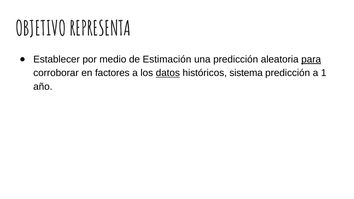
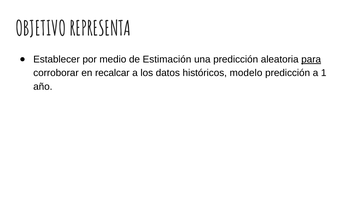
factores: factores -> recalcar
datos underline: present -> none
sistema: sistema -> modelo
